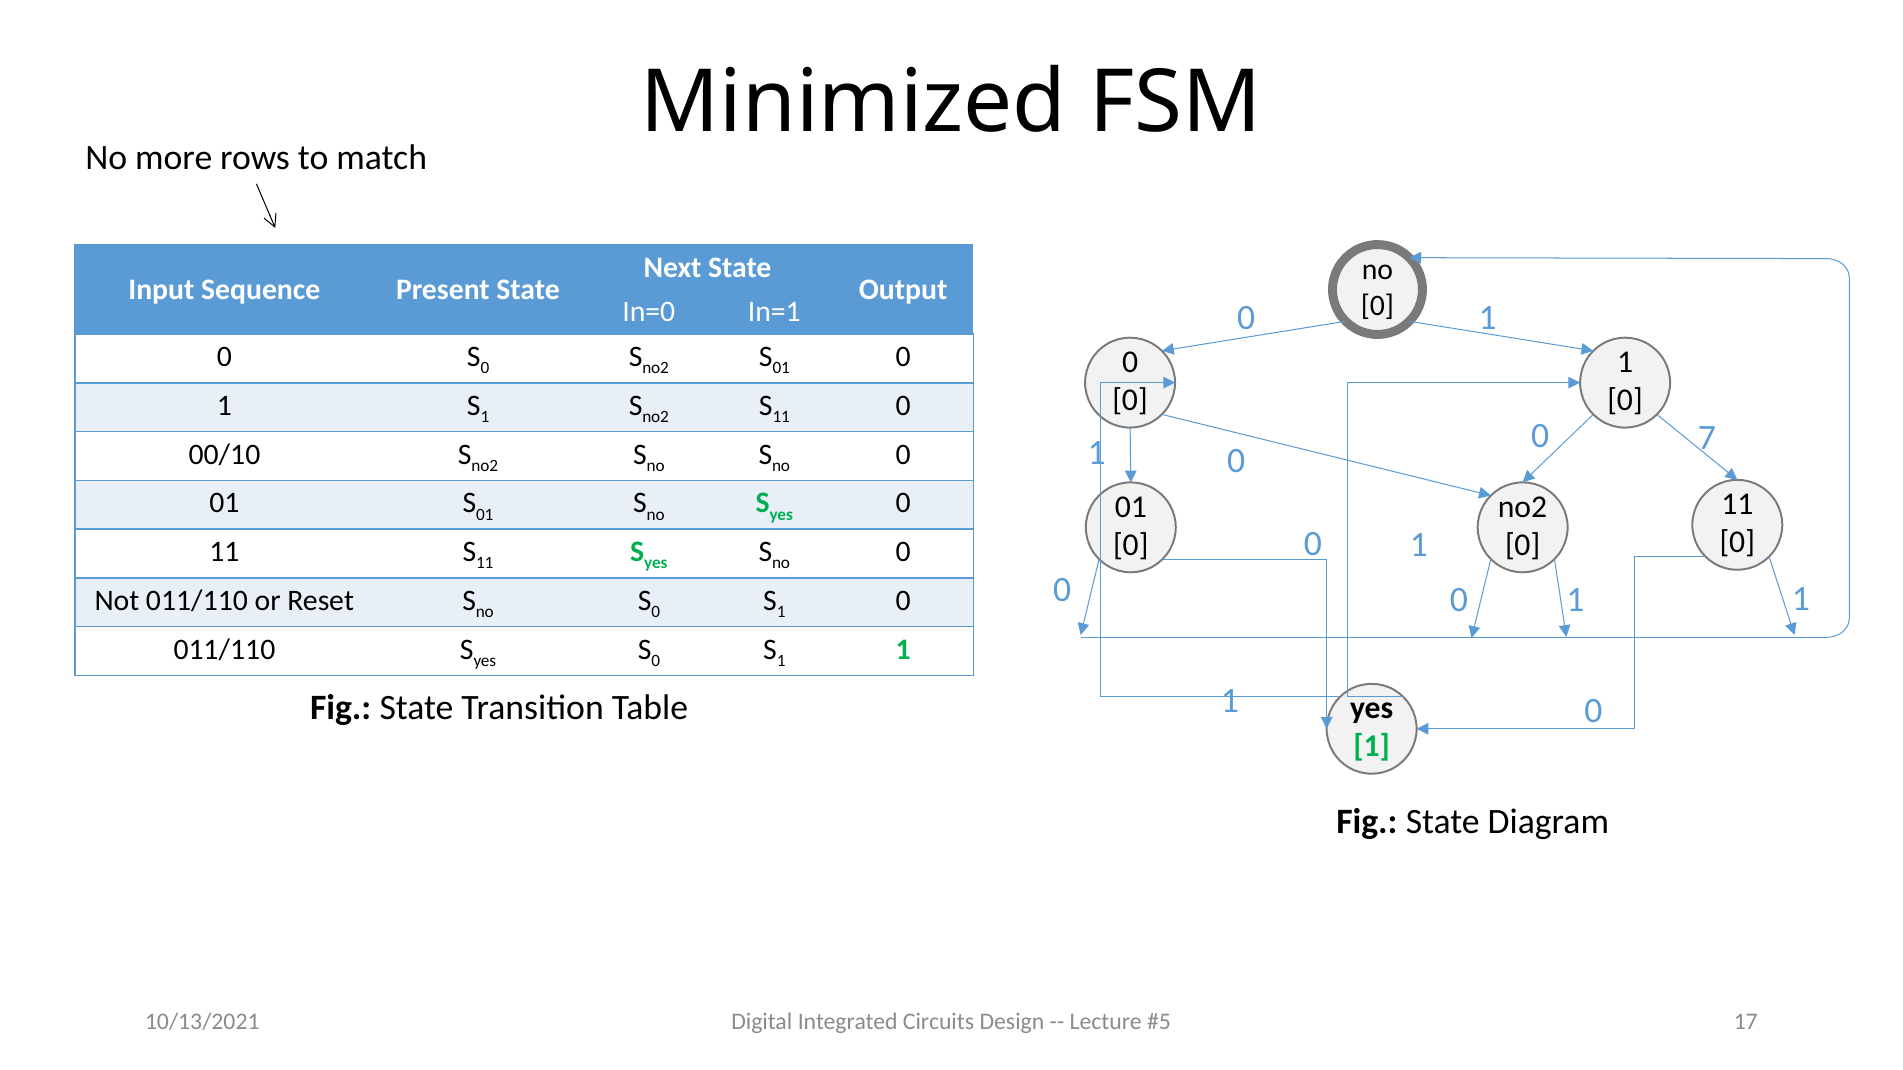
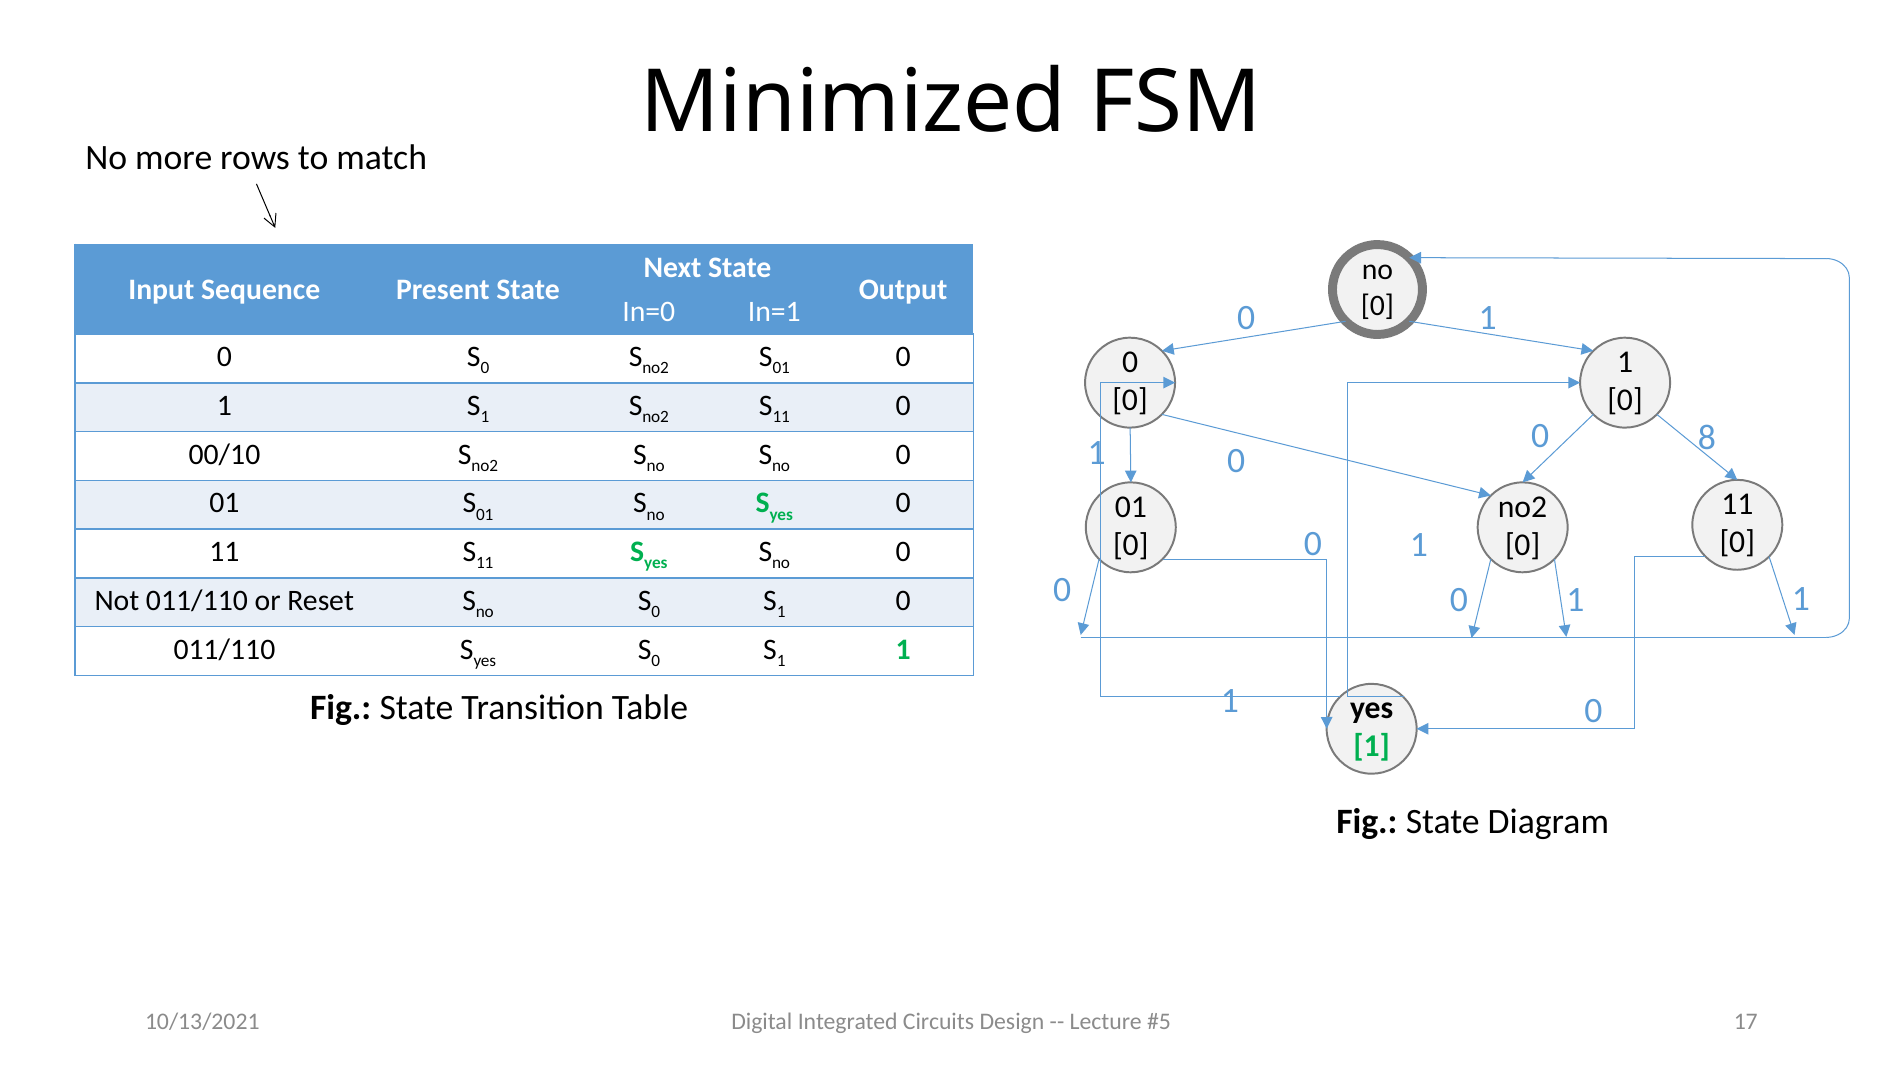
7: 7 -> 8
